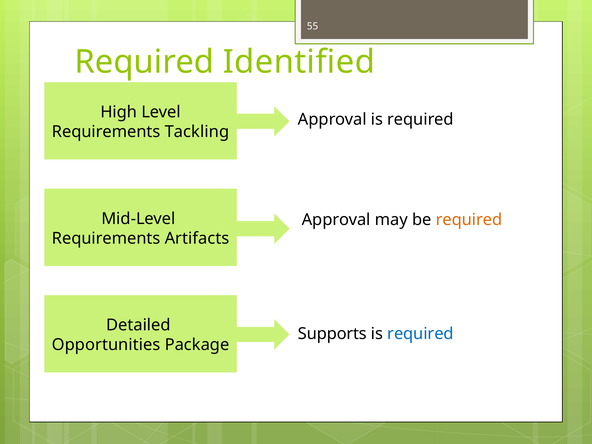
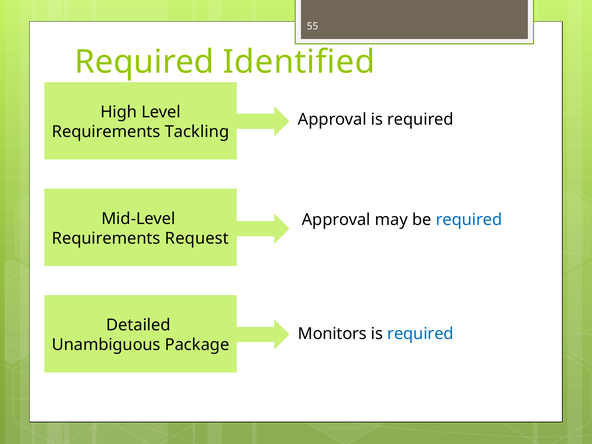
required at (469, 220) colour: orange -> blue
Artifacts: Artifacts -> Request
Supports: Supports -> Monitors
Opportunities: Opportunities -> Unambiguous
